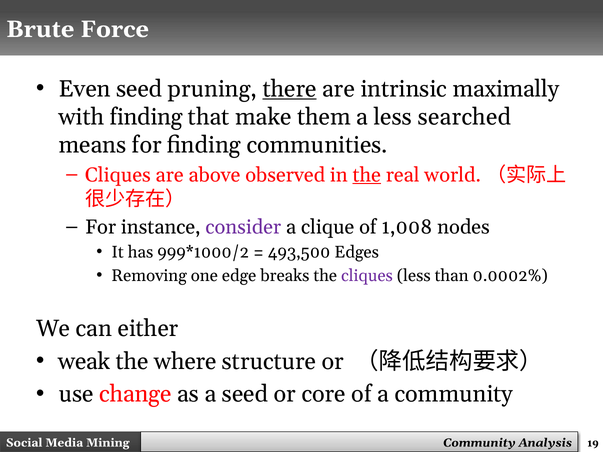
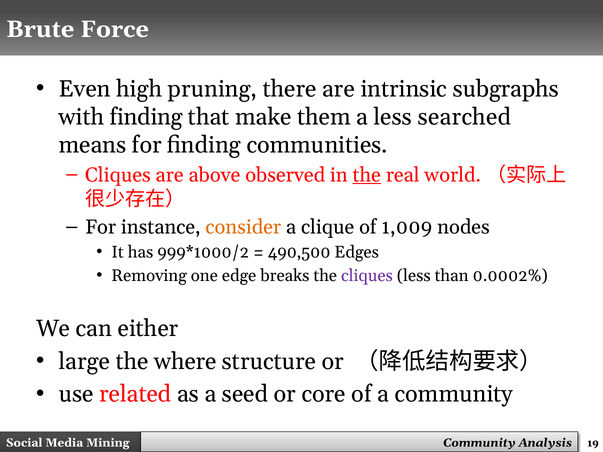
Even seed: seed -> high
there underline: present -> none
maximally: maximally -> subgraphs
consider colour: purple -> orange
1,008: 1,008 -> 1,009
493,500: 493,500 -> 490,500
weak: weak -> large
change: change -> related
